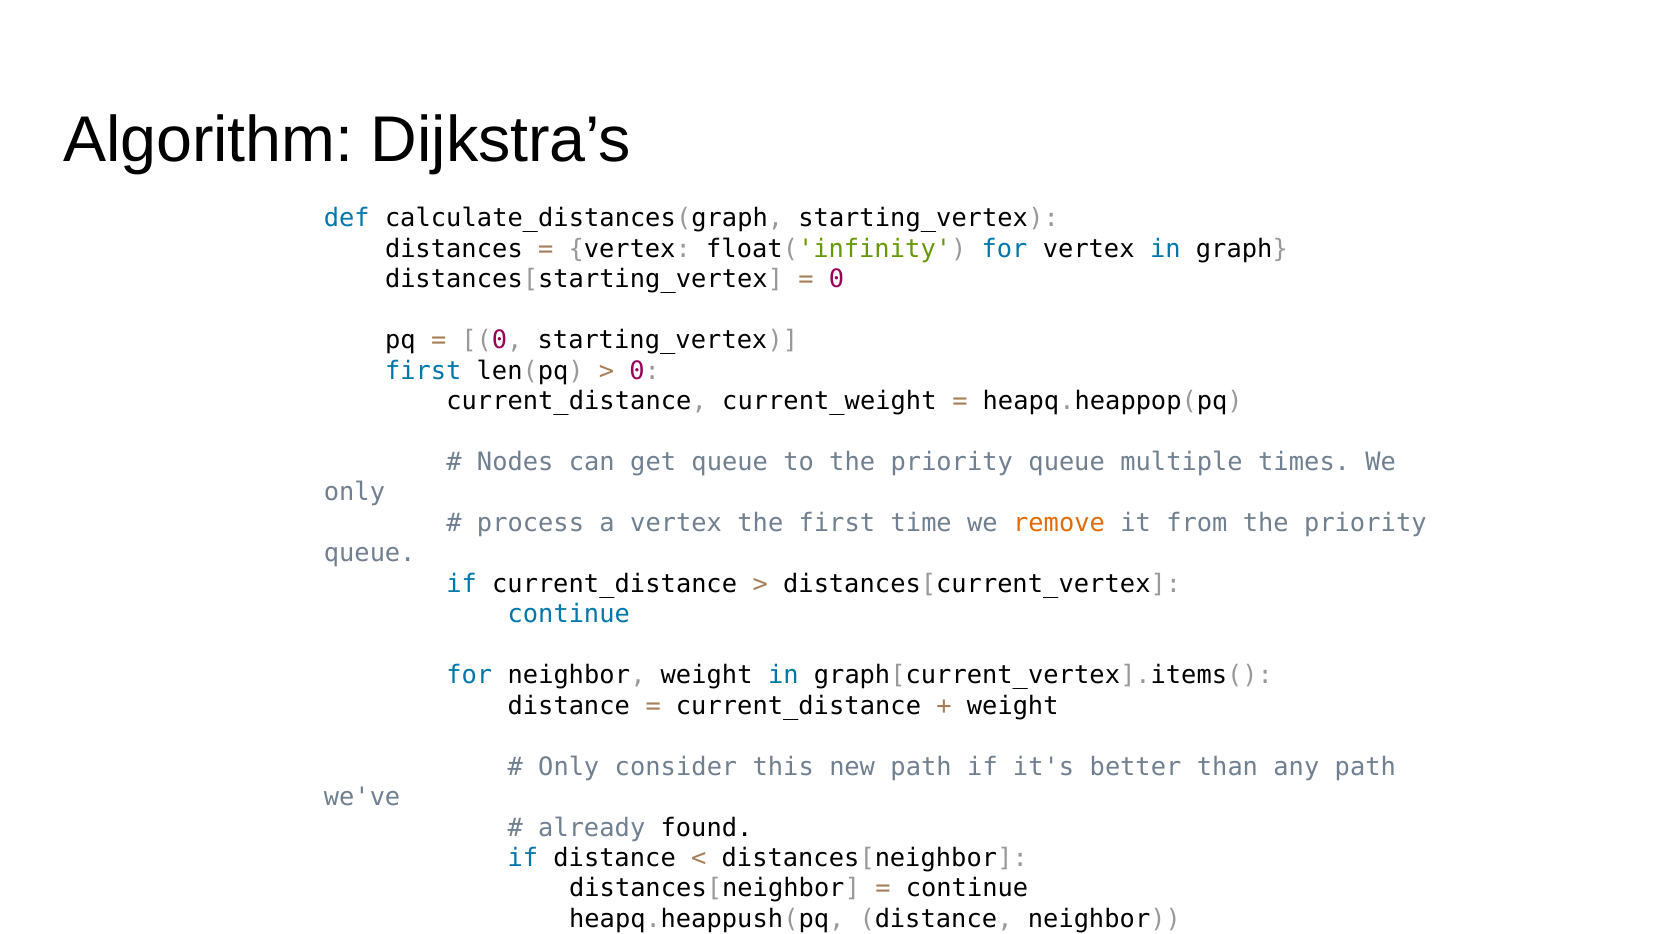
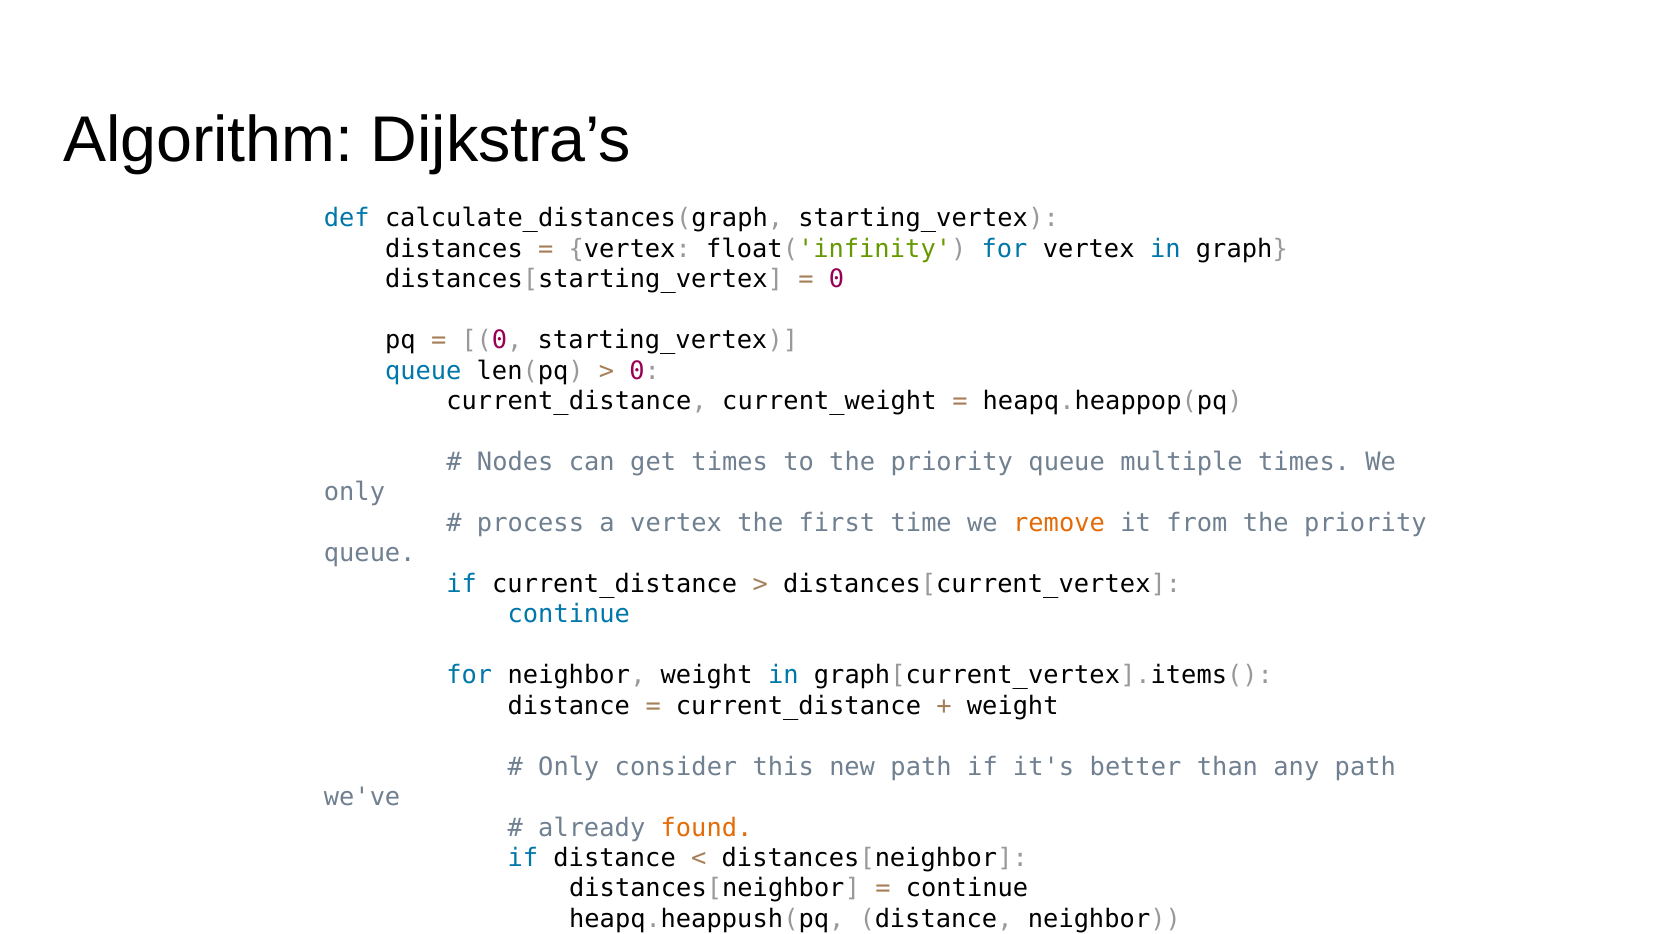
first at (423, 371): first -> queue
get queue: queue -> times
found colour: black -> orange
